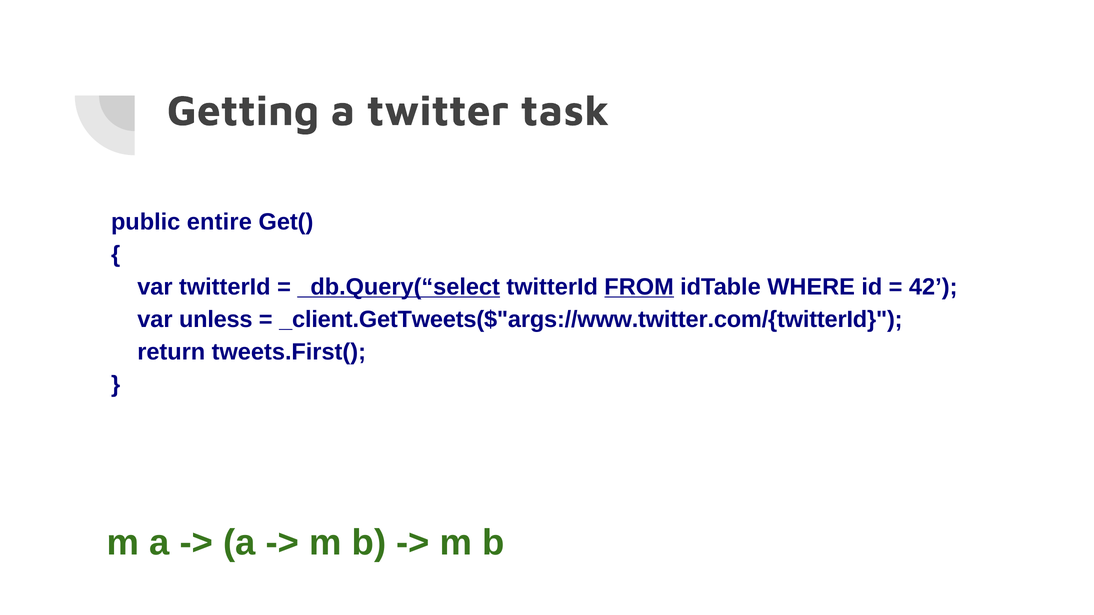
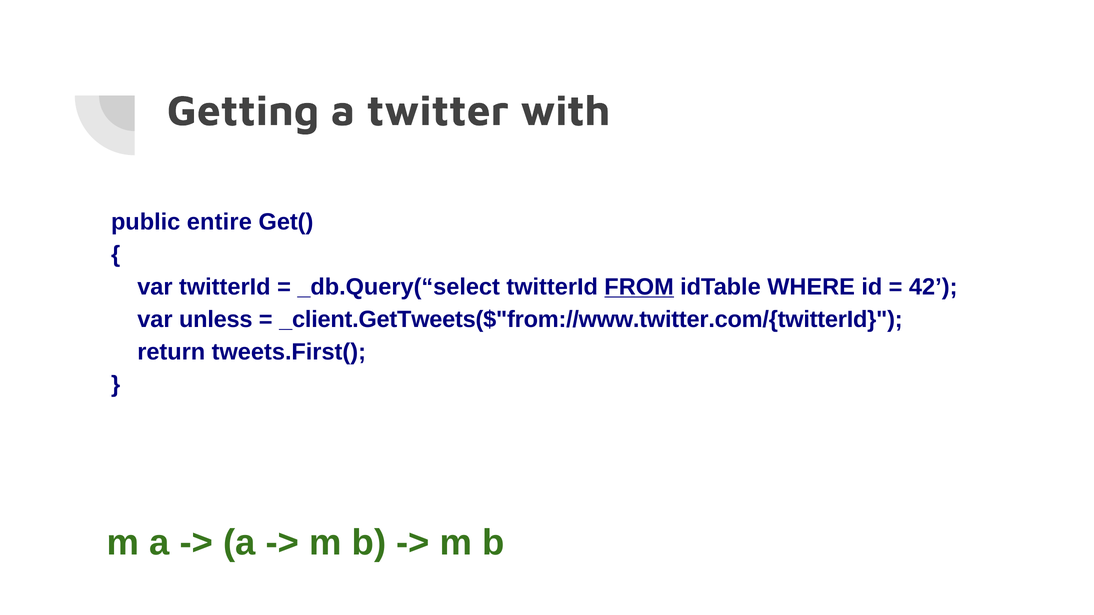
task: task -> with
_db.Query(“select underline: present -> none
_client.GetTweets($"args://www.twitter.com/{twitterId: _client.GetTweets($"args://www.twitter.com/{twitterId -> _client.GetTweets($"from://www.twitter.com/{twitterId
